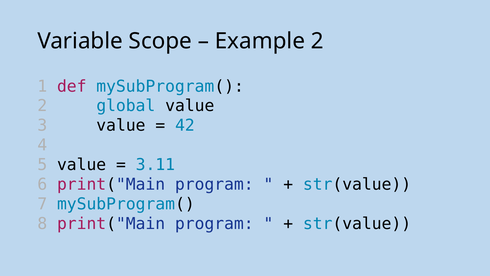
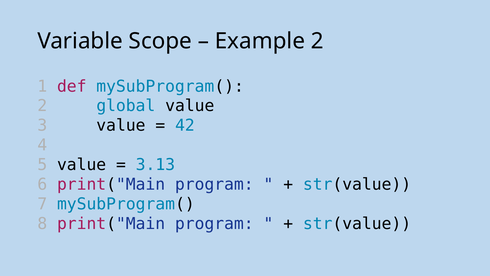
3.11: 3.11 -> 3.13
